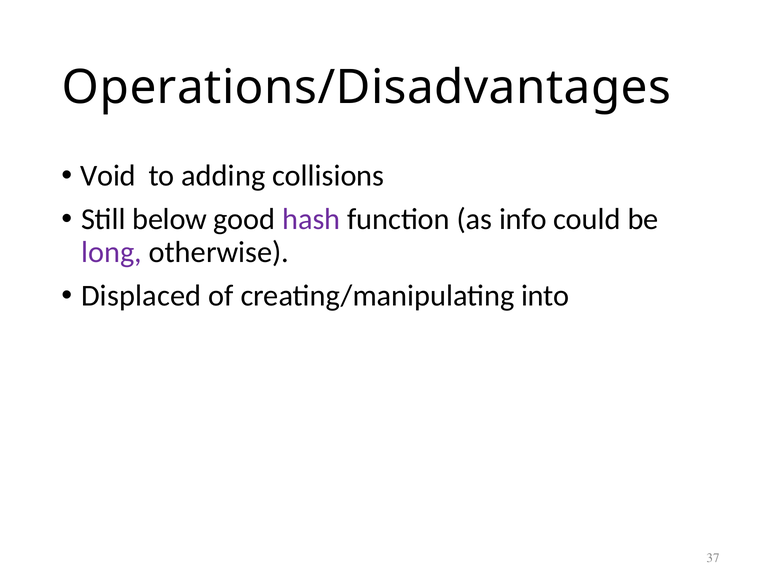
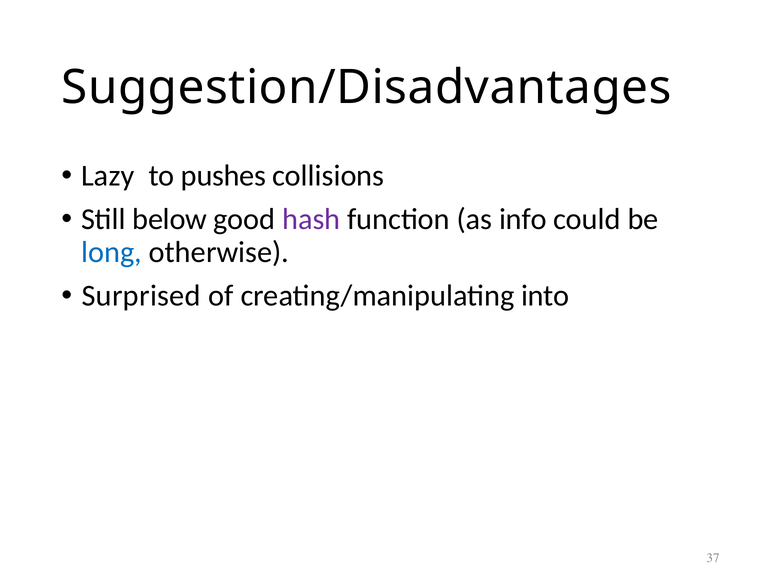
Operations/Disadvantages: Operations/Disadvantages -> Suggestion/Disadvantages
Void: Void -> Lazy
adding: adding -> pushes
long colour: purple -> blue
Displaced: Displaced -> Surprised
